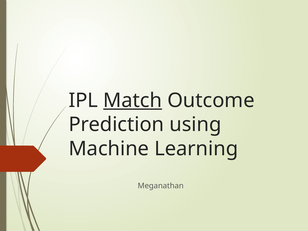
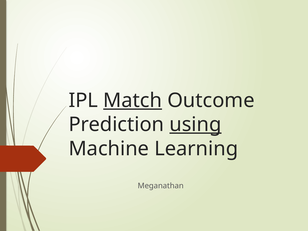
using underline: none -> present
